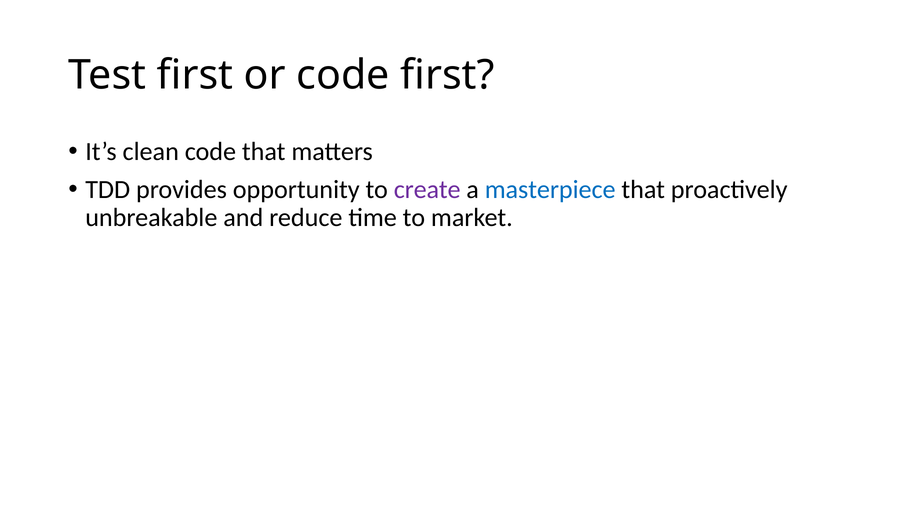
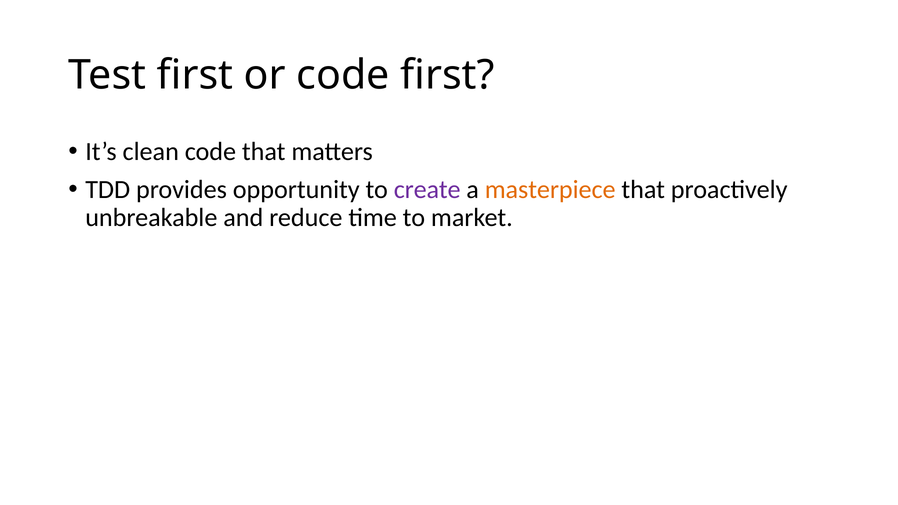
masterpiece colour: blue -> orange
